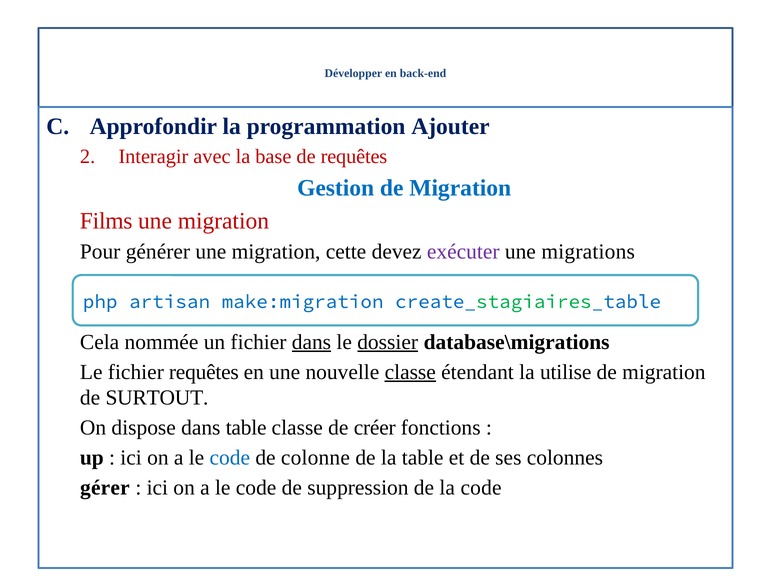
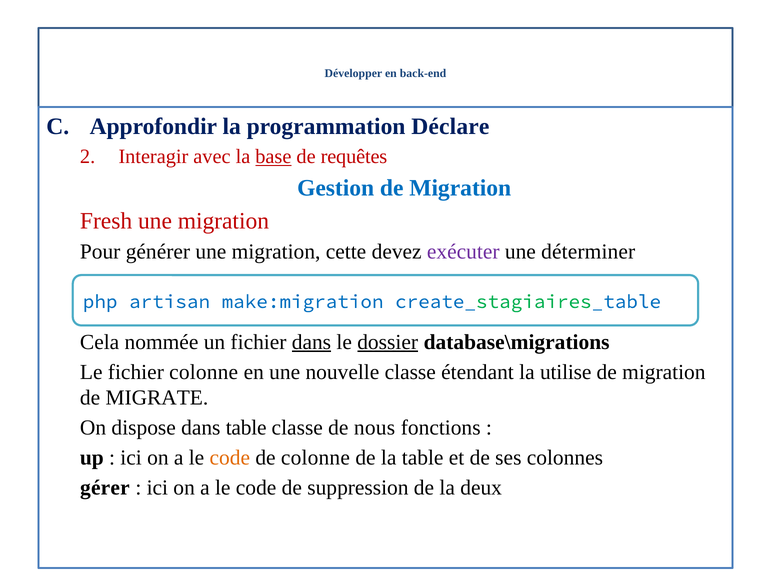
Ajouter: Ajouter -> Déclare
base underline: none -> present
Films: Films -> Fresh
migrations: migrations -> déterminer
fichier requêtes: requêtes -> colonne
classe at (410, 372) underline: present -> none
SURTOUT: SURTOUT -> MIGRATE
créer: créer -> nous
code at (230, 458) colour: blue -> orange
la code: code -> deux
